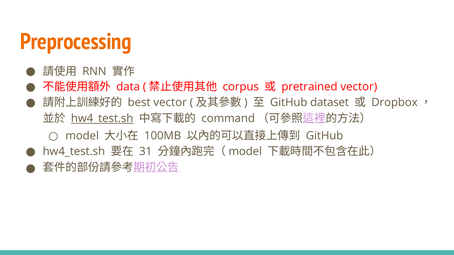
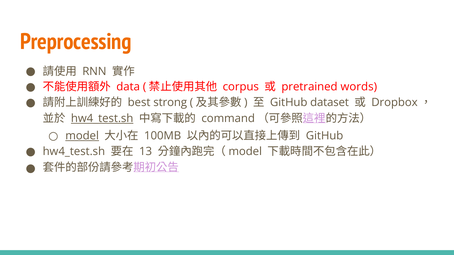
pretrained vector: vector -> words
best vector: vector -> strong
model underline: none -> present
31: 31 -> 13
